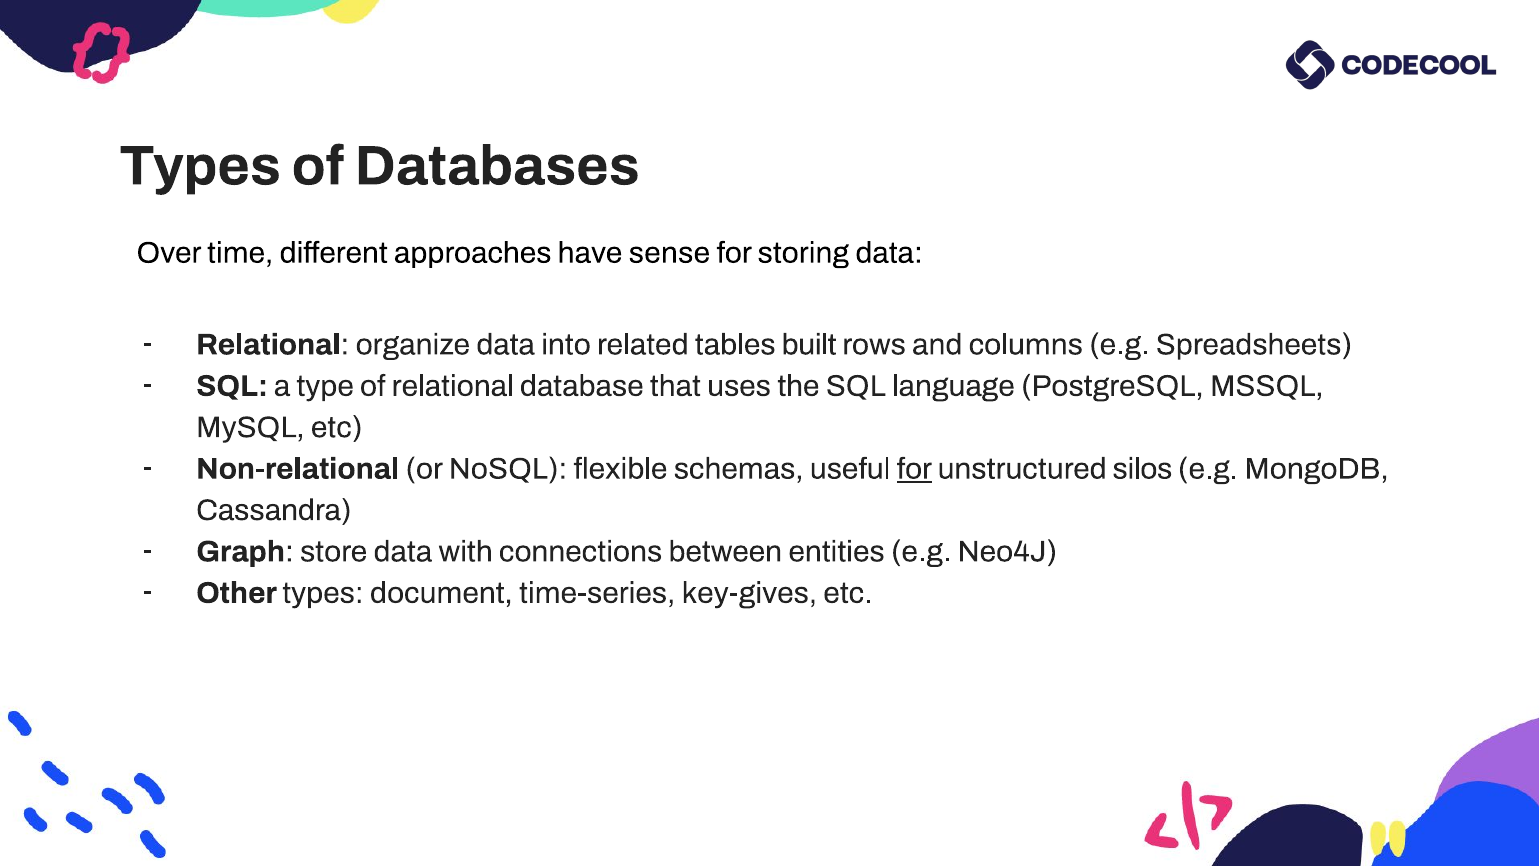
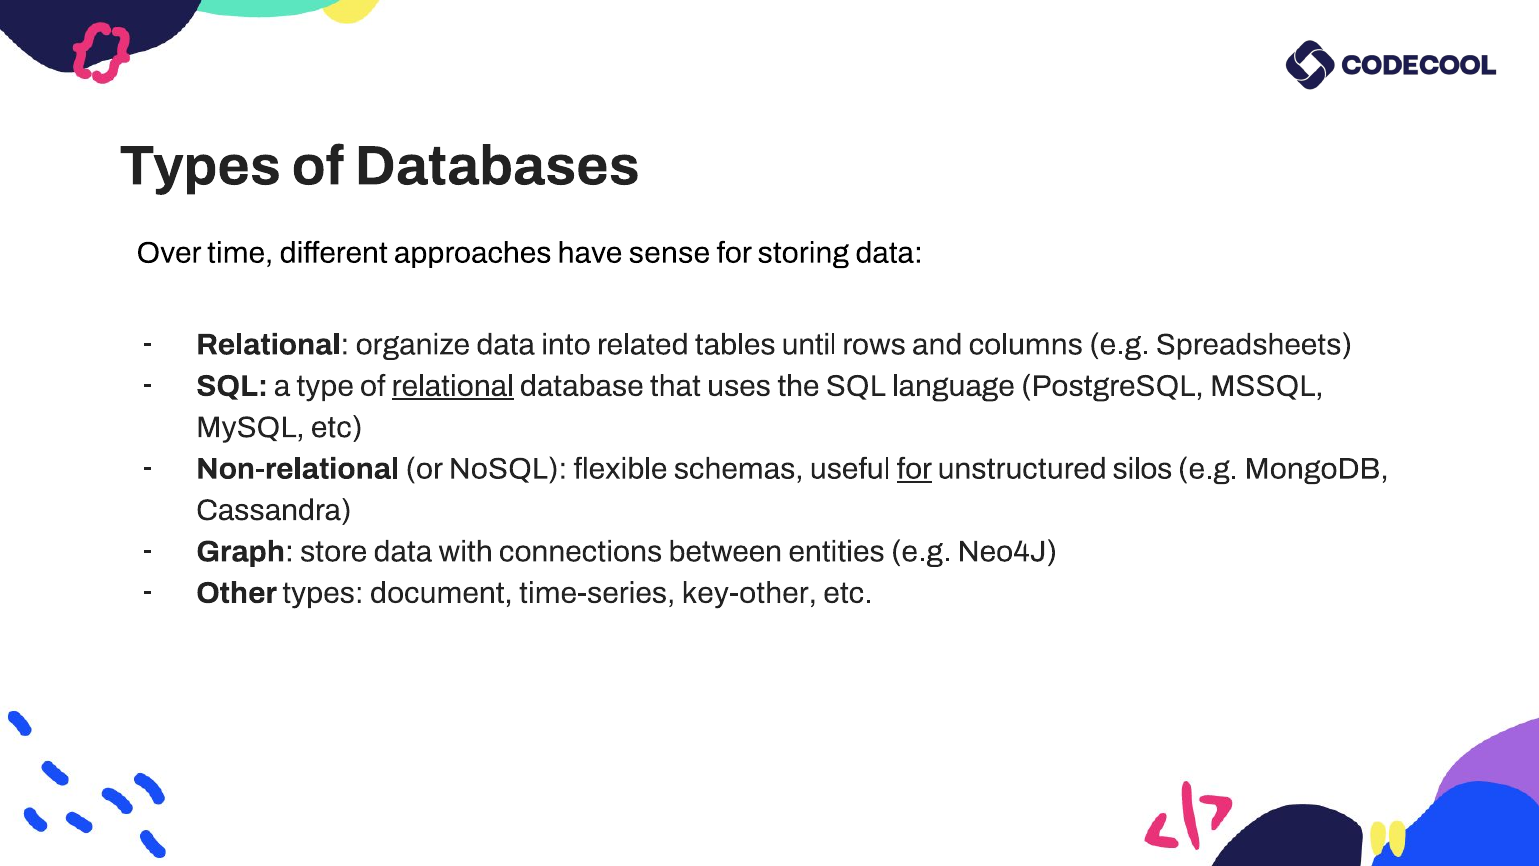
built: built -> until
relational at (453, 386) underline: none -> present
key-gives: key-gives -> key-other
